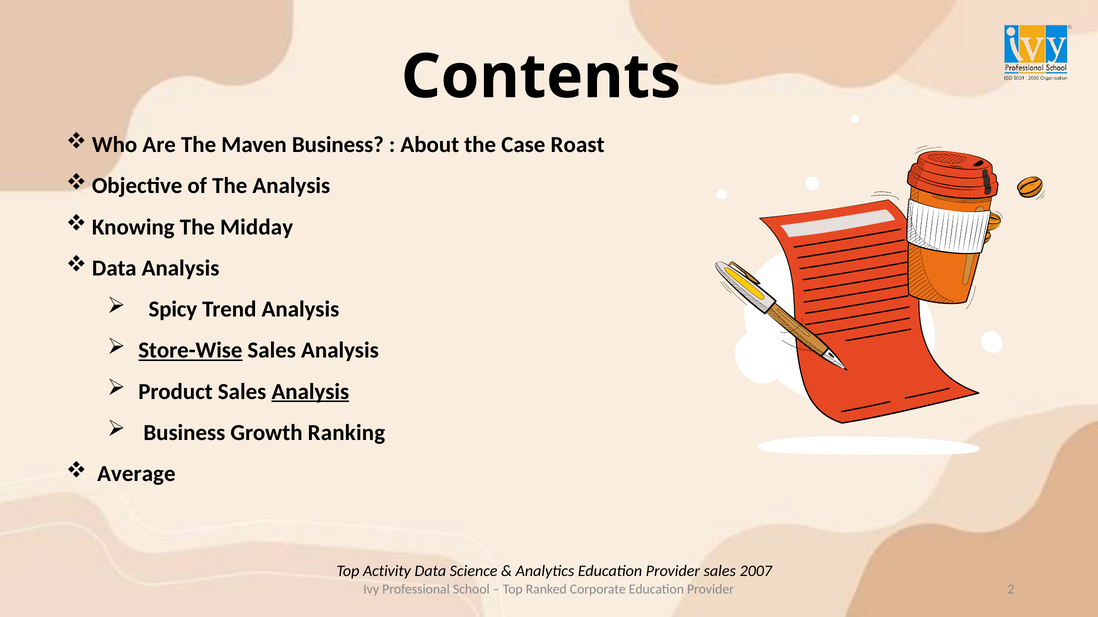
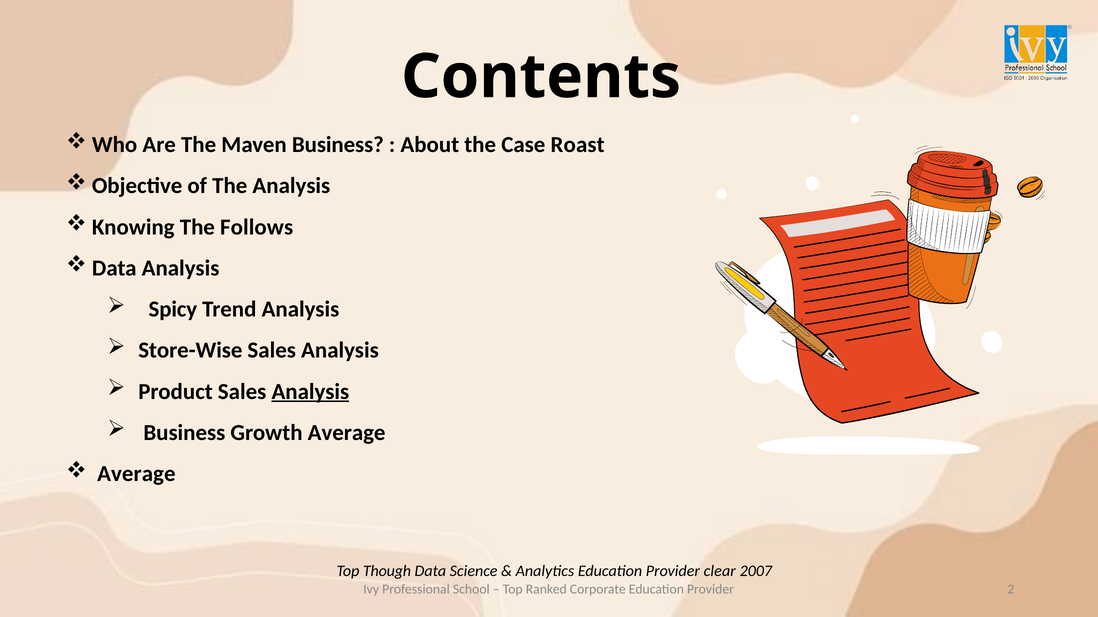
Midday: Midday -> Follows
Store-Wise underline: present -> none
Growth Ranking: Ranking -> Average
Activity: Activity -> Though
Provider sales: sales -> clear
